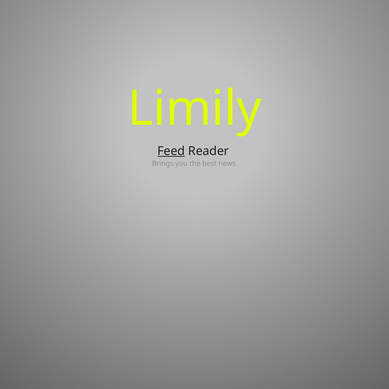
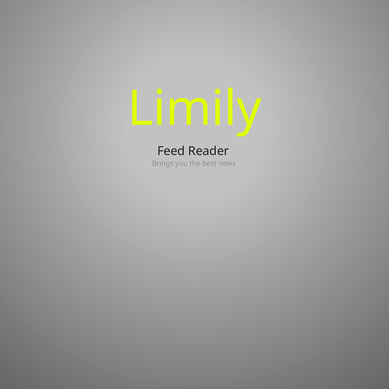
Feed underline: present -> none
